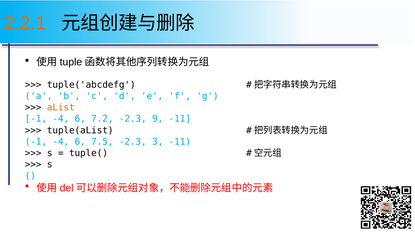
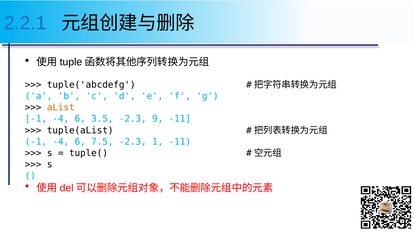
2.2.1 colour: orange -> blue
7.2: 7.2 -> 3.5
3: 3 -> 1
